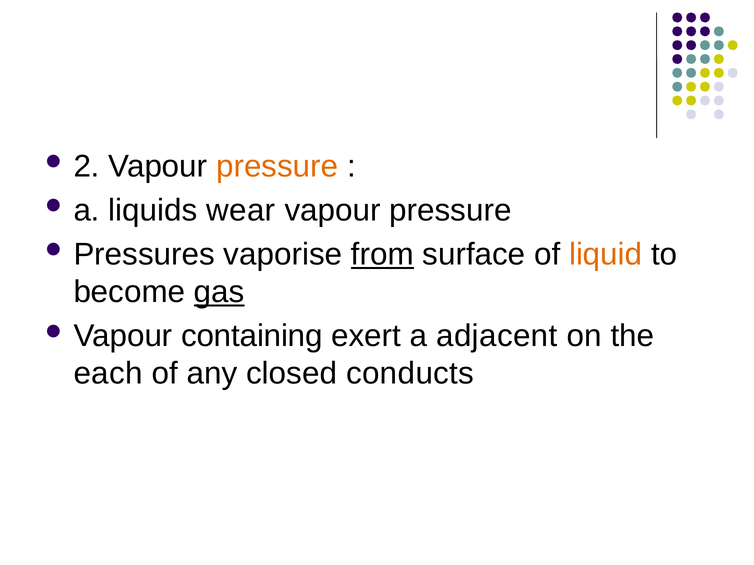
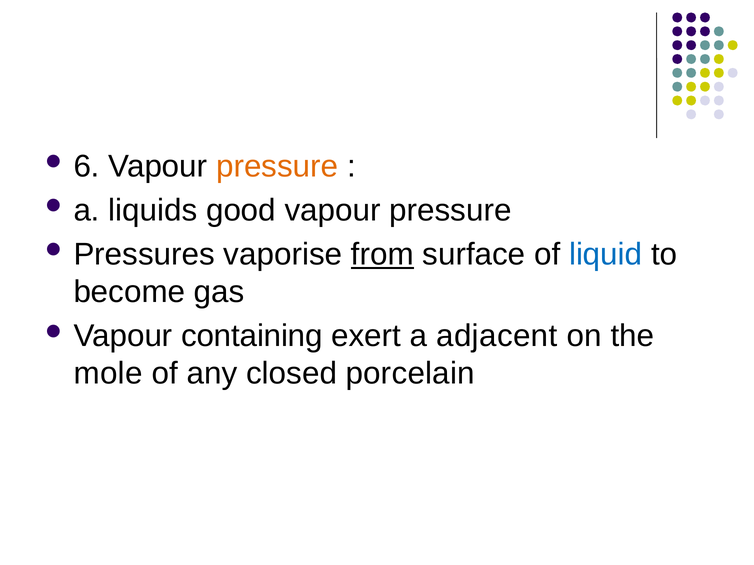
2: 2 -> 6
wear: wear -> good
liquid colour: orange -> blue
gas underline: present -> none
each: each -> mole
conducts: conducts -> porcelain
